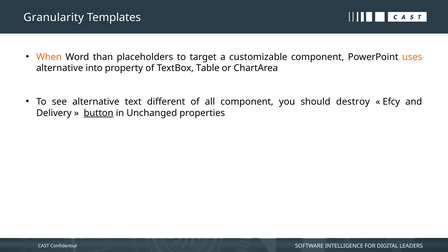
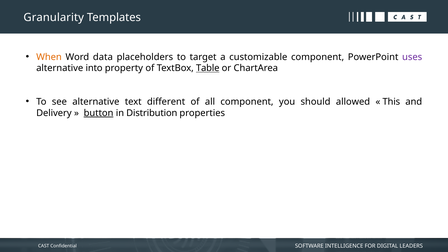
than: than -> data
uses colour: orange -> purple
Table underline: none -> present
destroy: destroy -> allowed
Efcy: Efcy -> This
Unchanged: Unchanged -> Distribution
